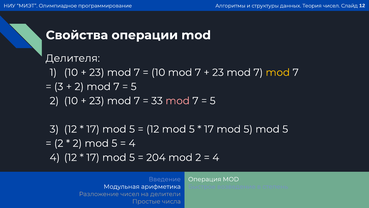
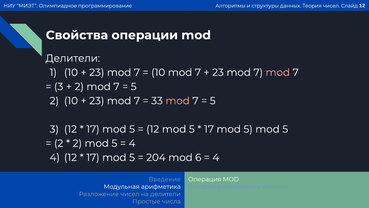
Делителя at (73, 58): Делителя -> Делители
mod at (278, 72) colour: yellow -> pink
mod 2: 2 -> 6
